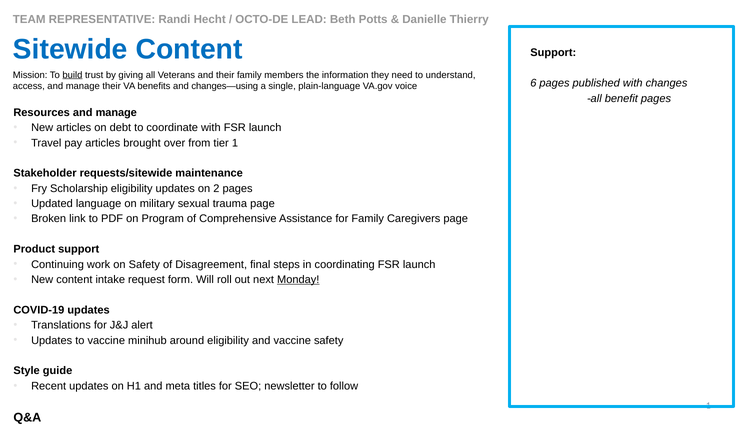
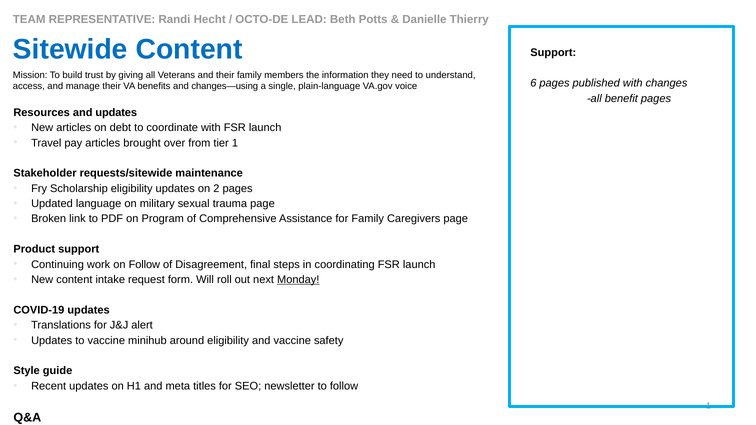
build underline: present -> none
Resources and manage: manage -> updates
on Safety: Safety -> Follow
